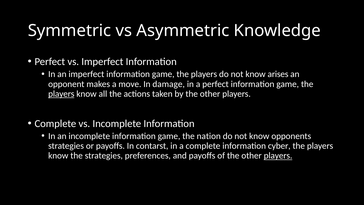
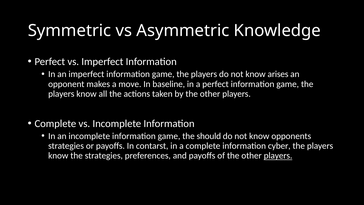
damage: damage -> baseline
players at (61, 94) underline: present -> none
nation: nation -> should
